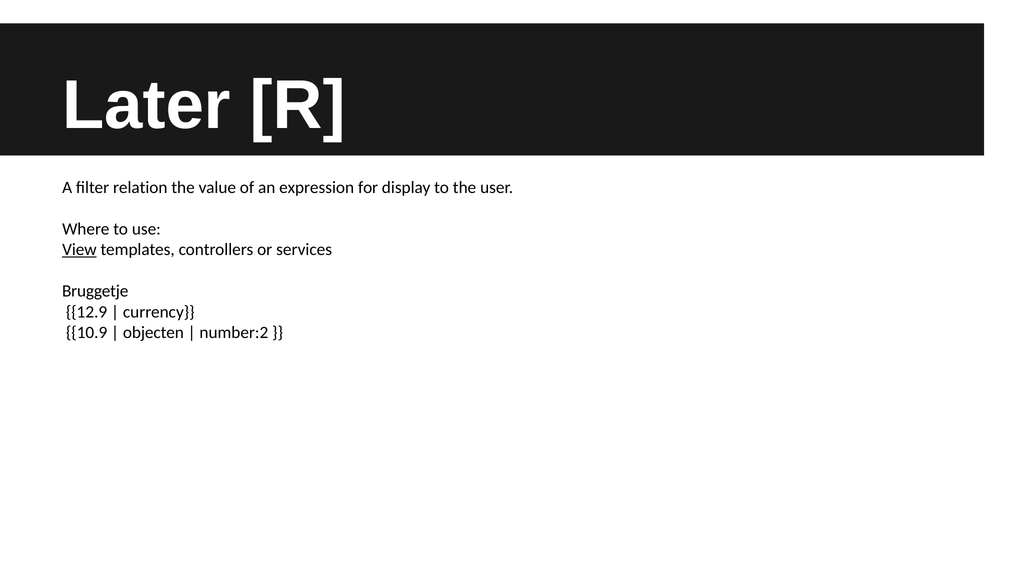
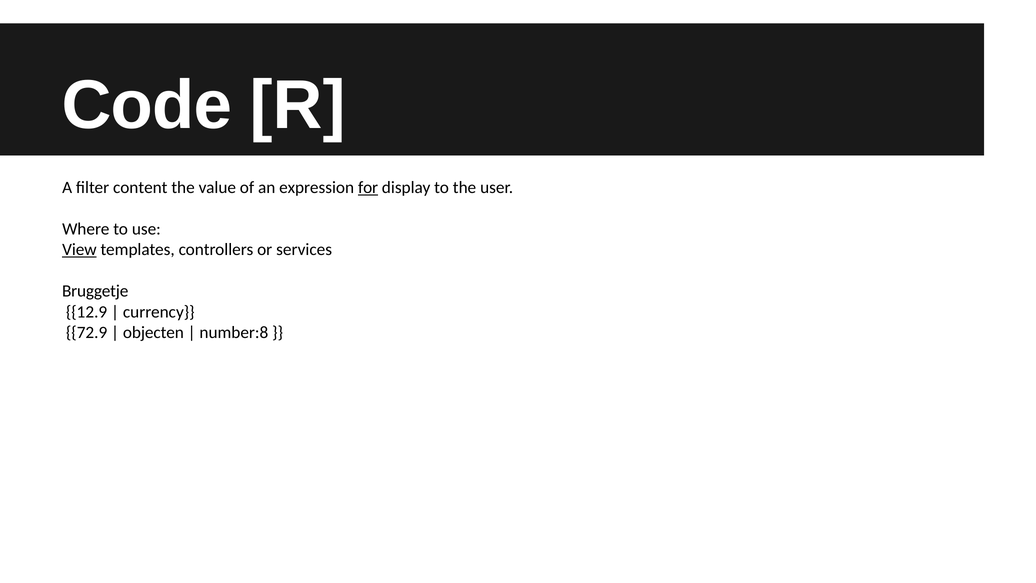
Later: Later -> Code
relation: relation -> content
for underline: none -> present
10.9: 10.9 -> 72.9
number:2: number:2 -> number:8
